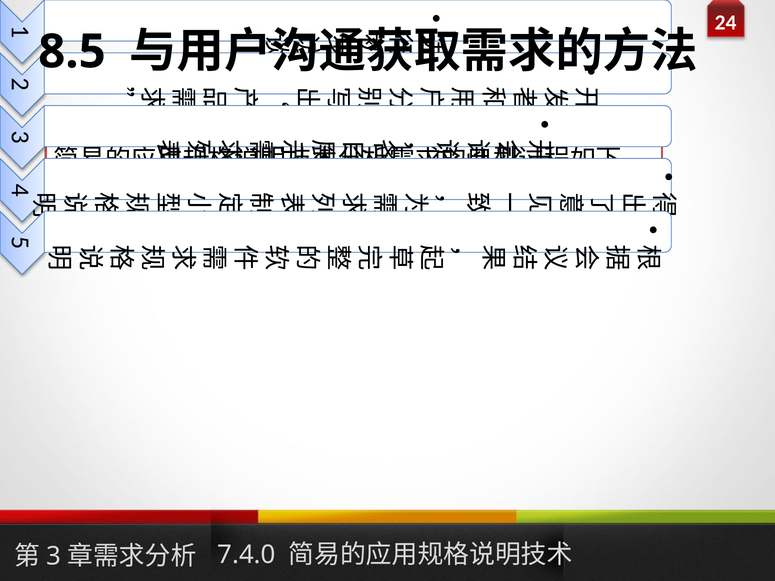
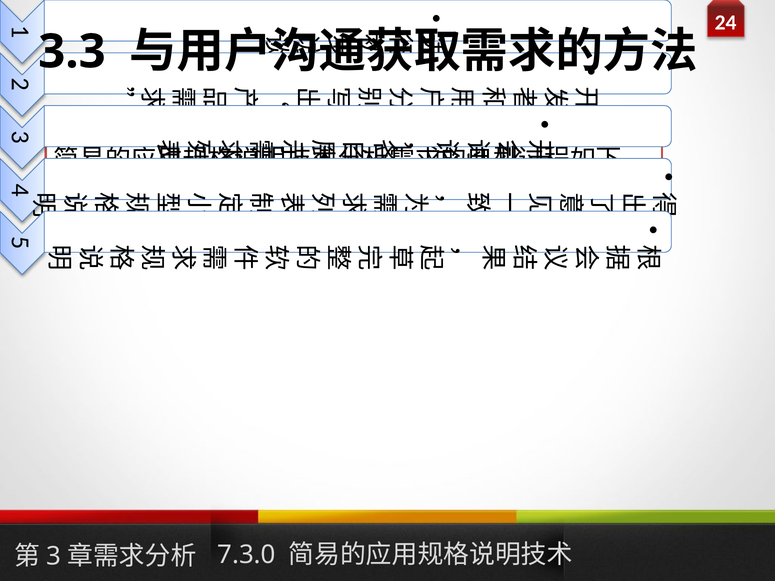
8.5: 8.5 -> 3.3
7.4.0: 7.4.0 -> 7.3.0
